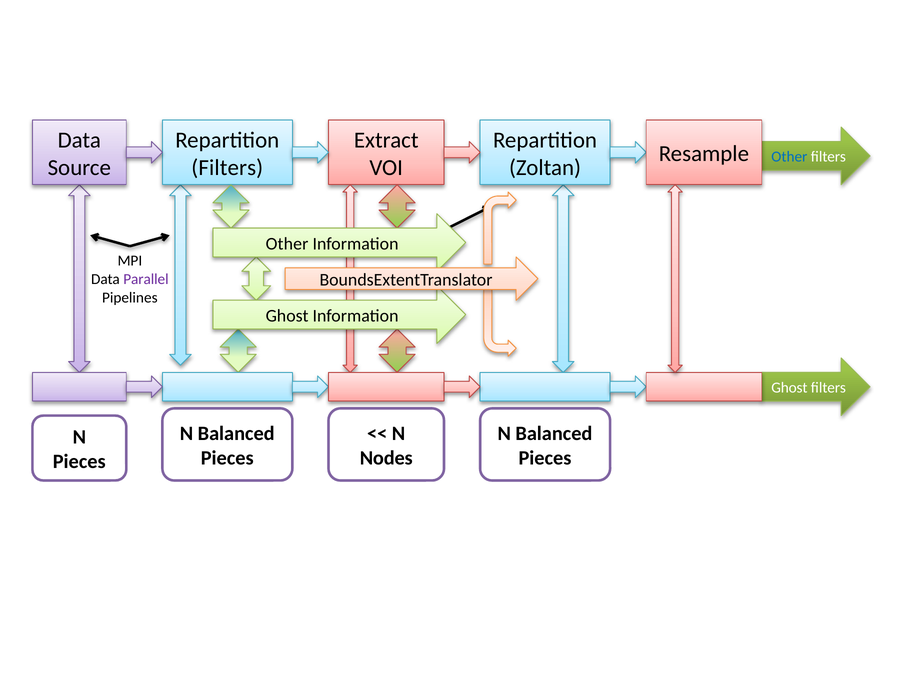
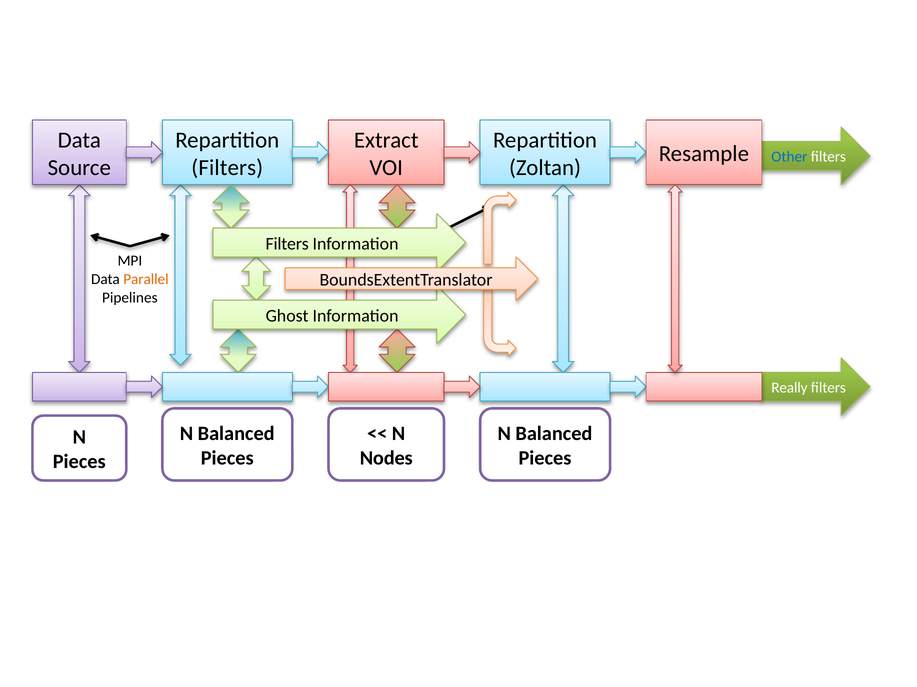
Other at (287, 244): Other -> Filters
Parallel colour: purple -> orange
Ghost at (789, 388): Ghost -> Really
